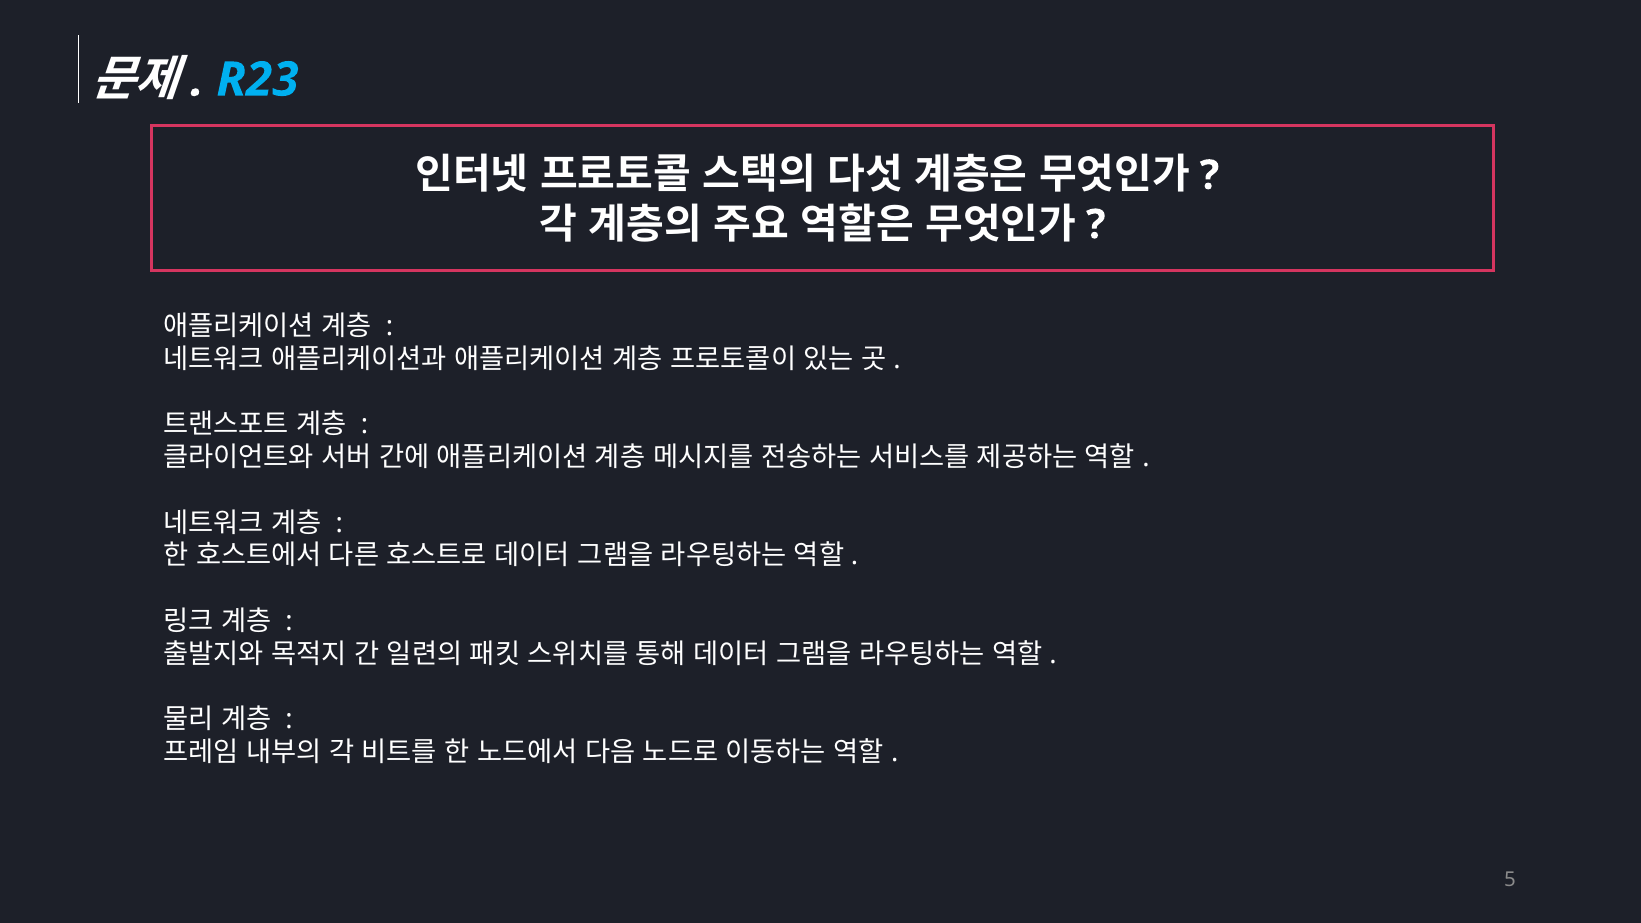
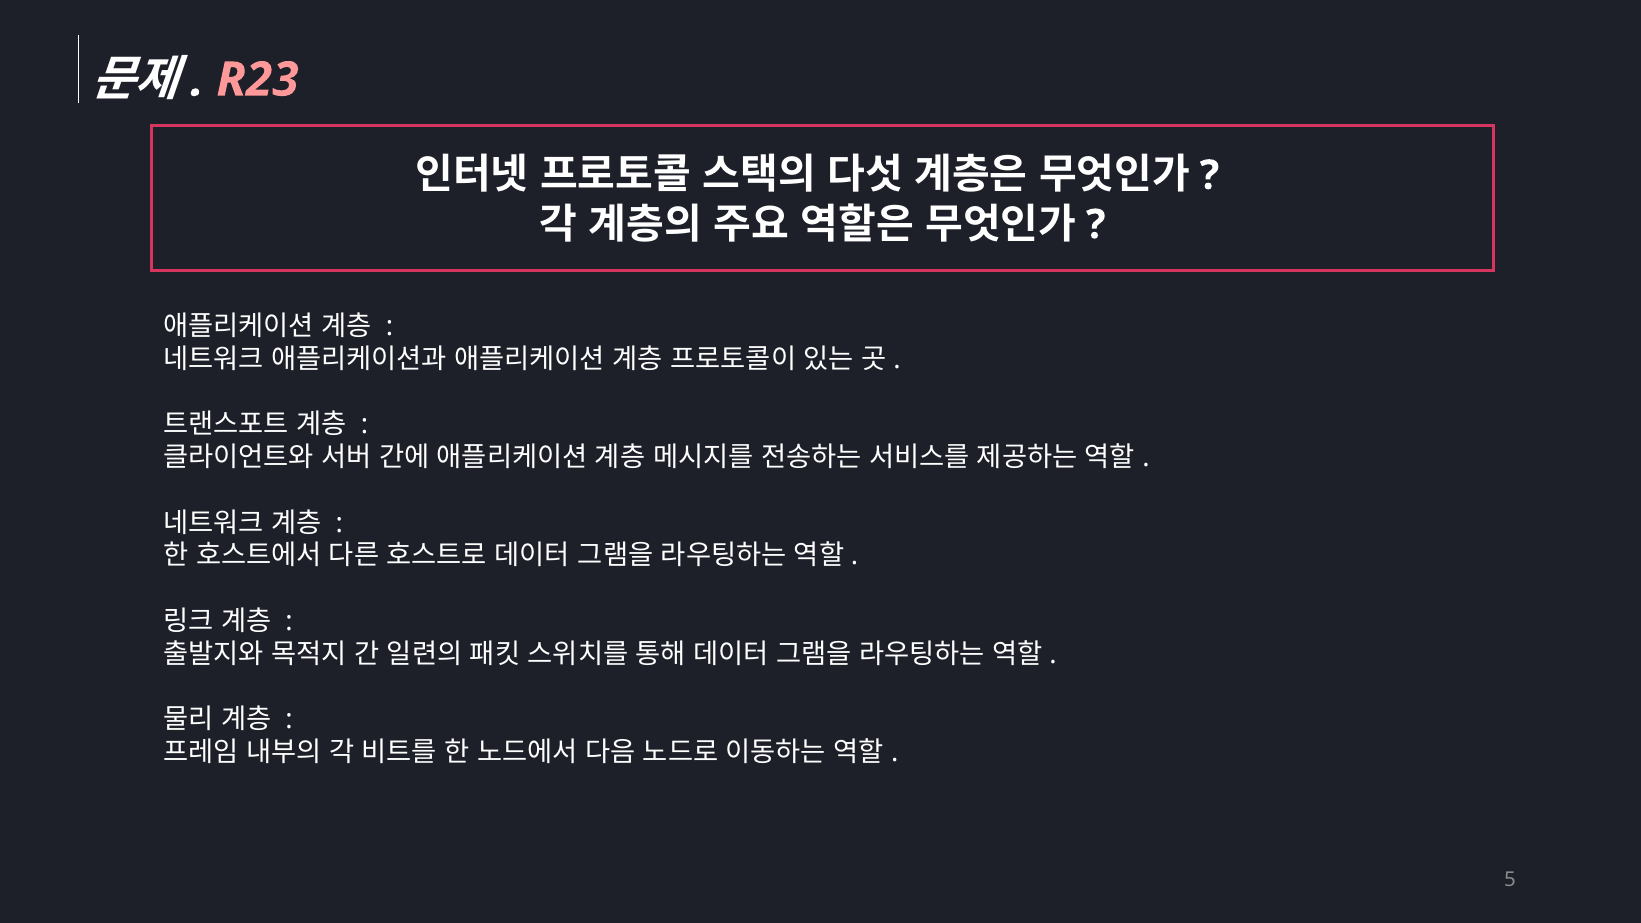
R23 colour: light blue -> pink
